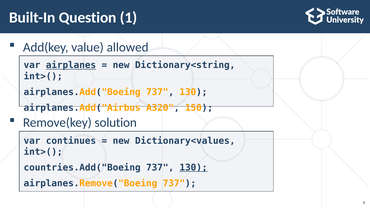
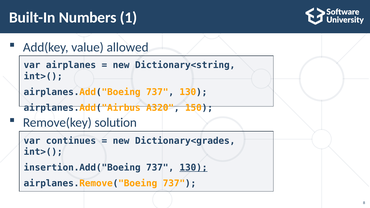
Question: Question -> Numbers
airplanes underline: present -> none
Dictionary<values: Dictionary<values -> Dictionary<grades
countries.Add("Boeing: countries.Add("Boeing -> insertion.Add("Boeing
